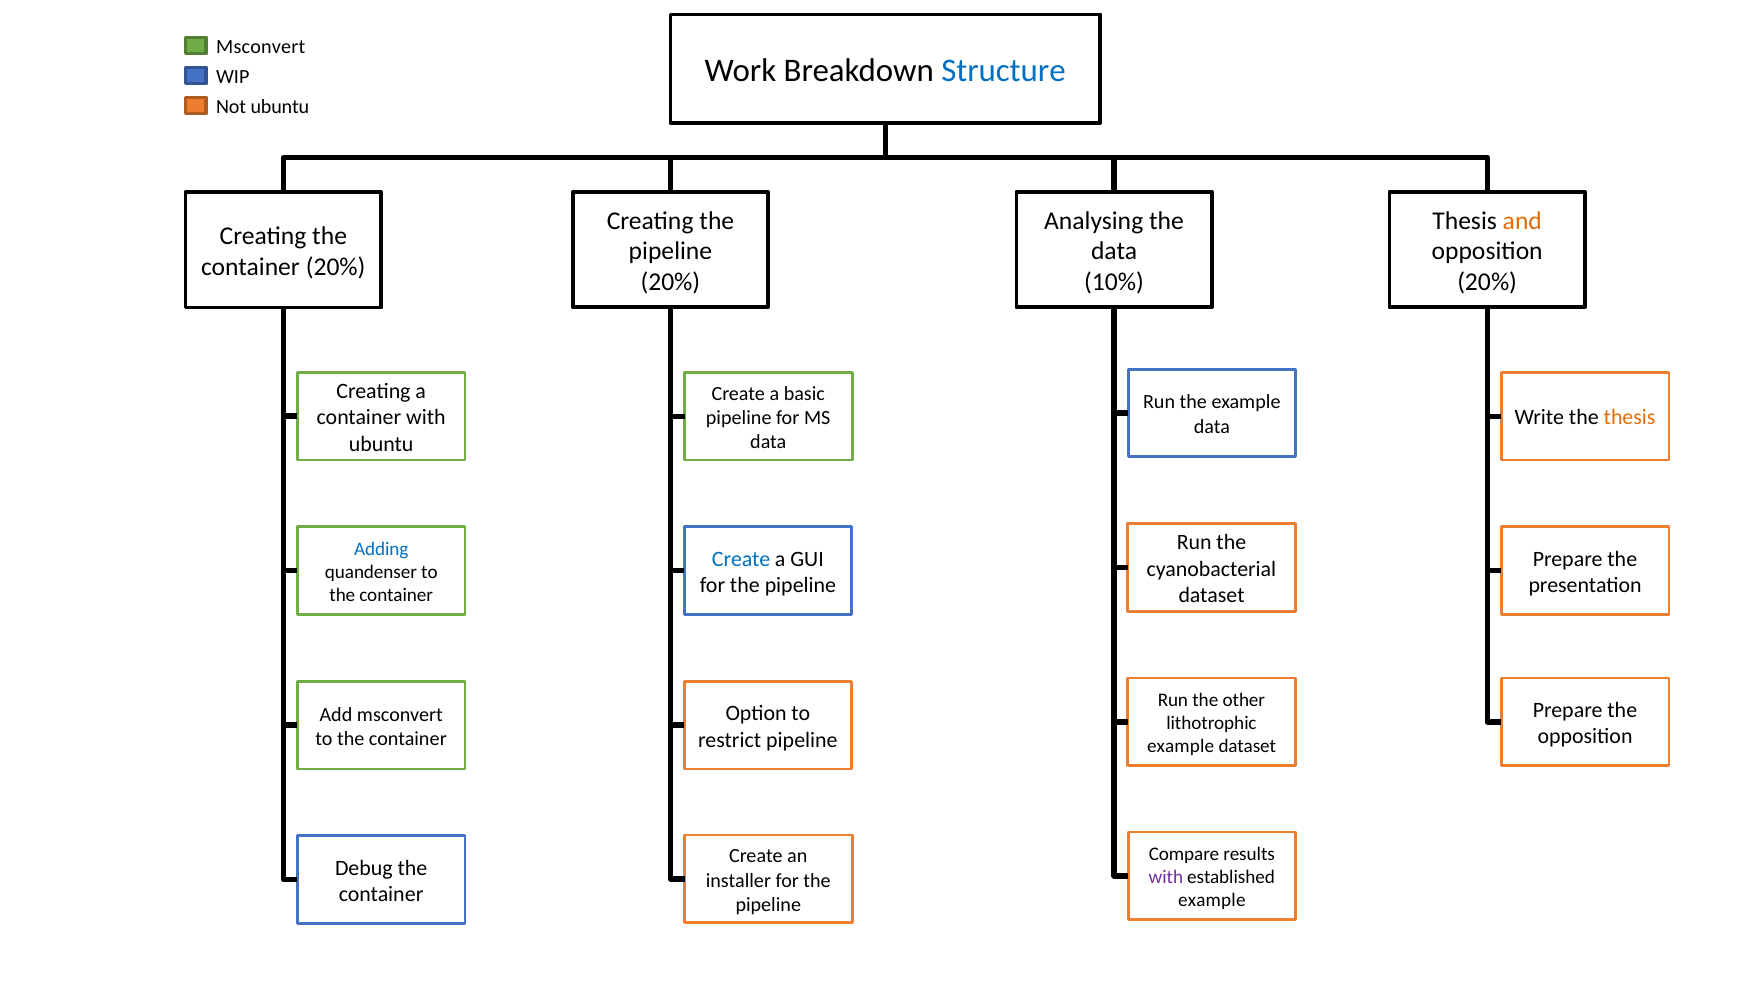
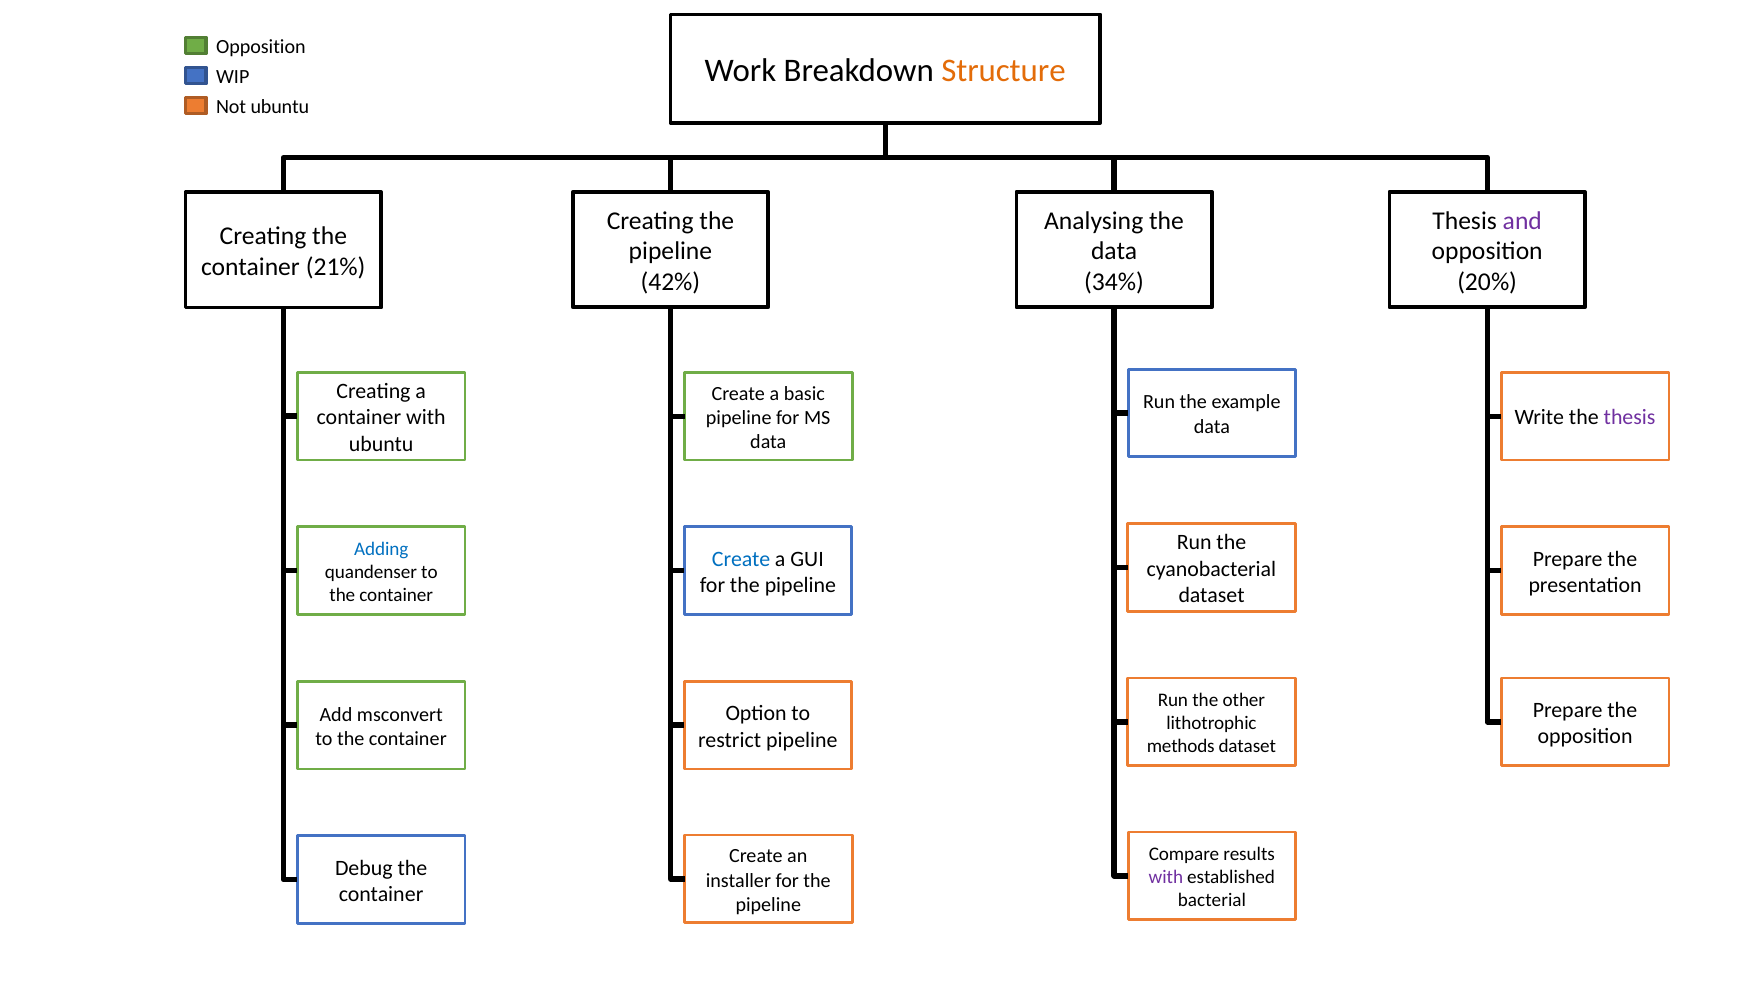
Msconvert at (261, 47): Msconvert -> Opposition
Structure colour: blue -> orange
and colour: orange -> purple
container 20%: 20% -> 21%
10%: 10% -> 34%
20% at (670, 282): 20% -> 42%
thesis at (1630, 418) colour: orange -> purple
example at (1181, 746): example -> methods
example at (1212, 900): example -> bacterial
